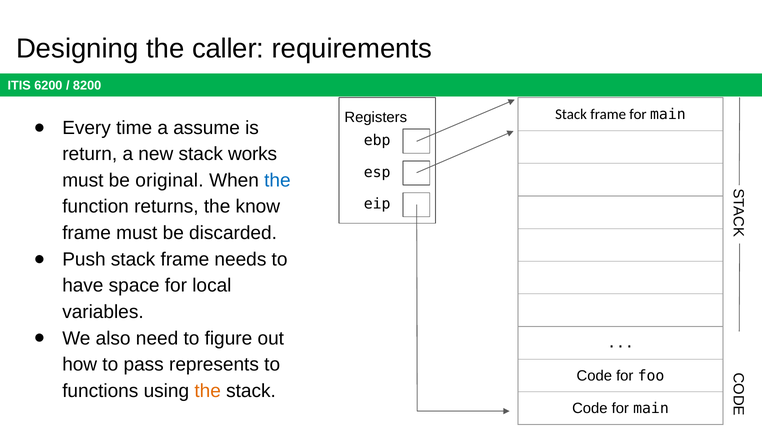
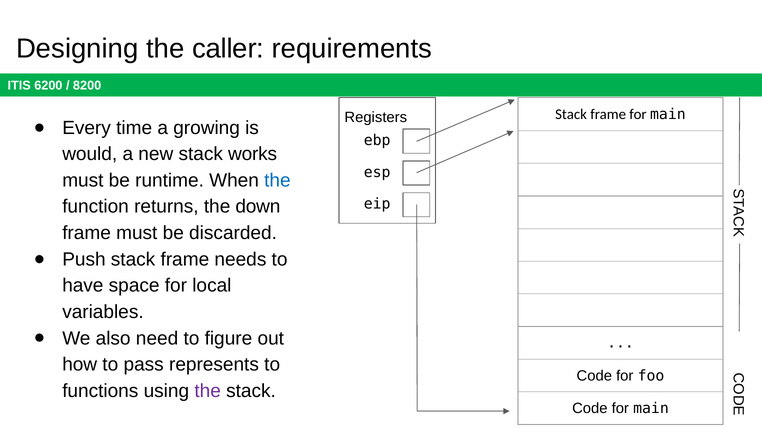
assume: assume -> growing
return: return -> would
original: original -> runtime
know: know -> down
the at (208, 390) colour: orange -> purple
